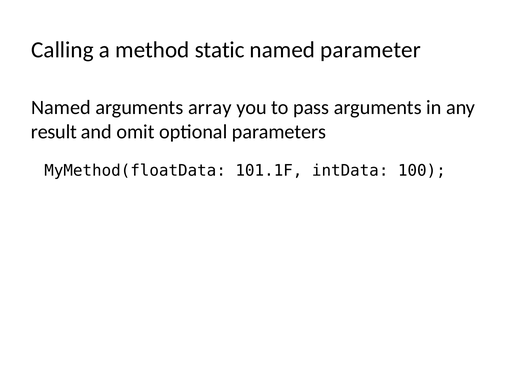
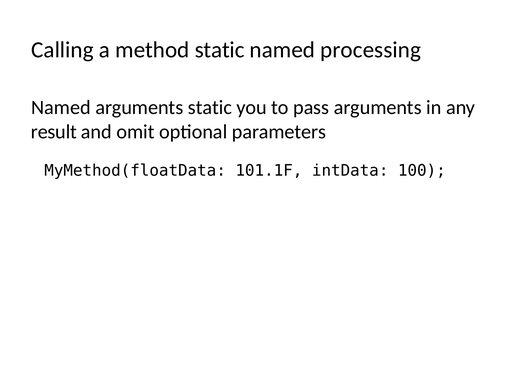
parameter: parameter -> processing
arguments array: array -> static
